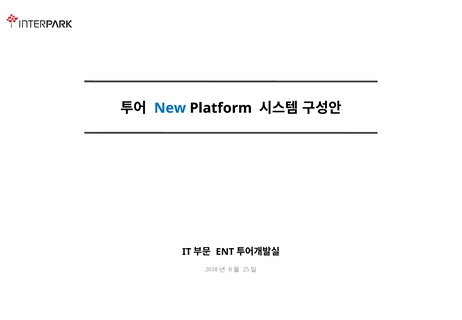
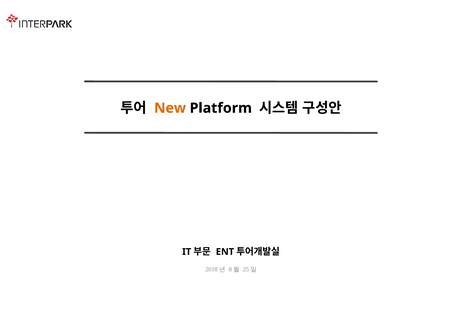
New colour: blue -> orange
